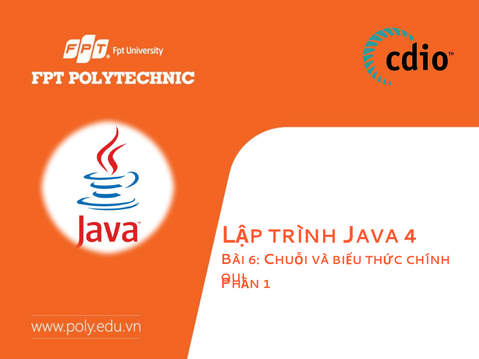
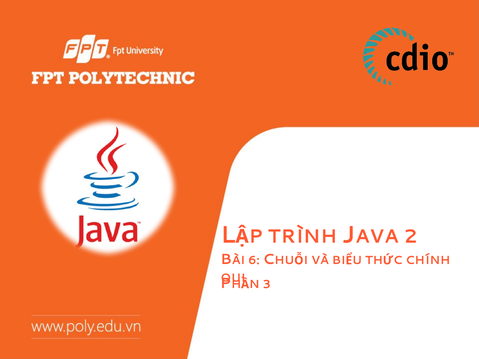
4: 4 -> 2
1: 1 -> 3
